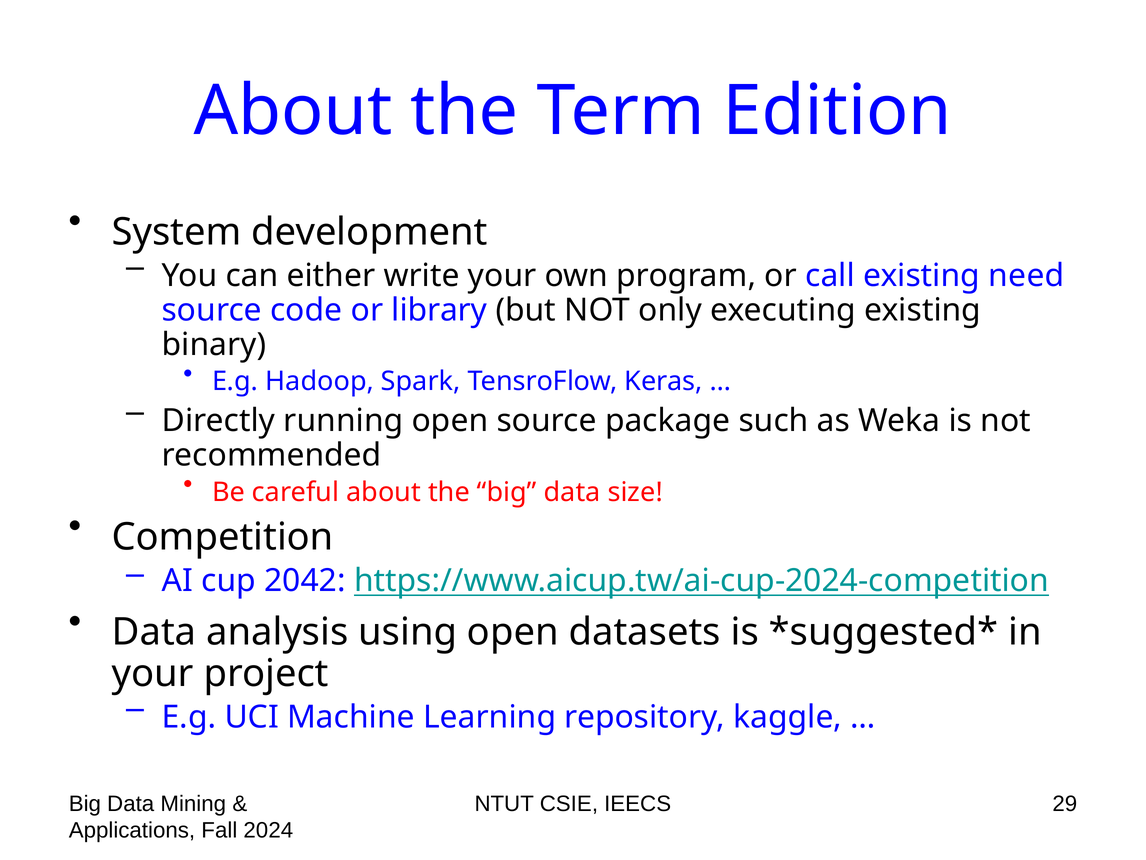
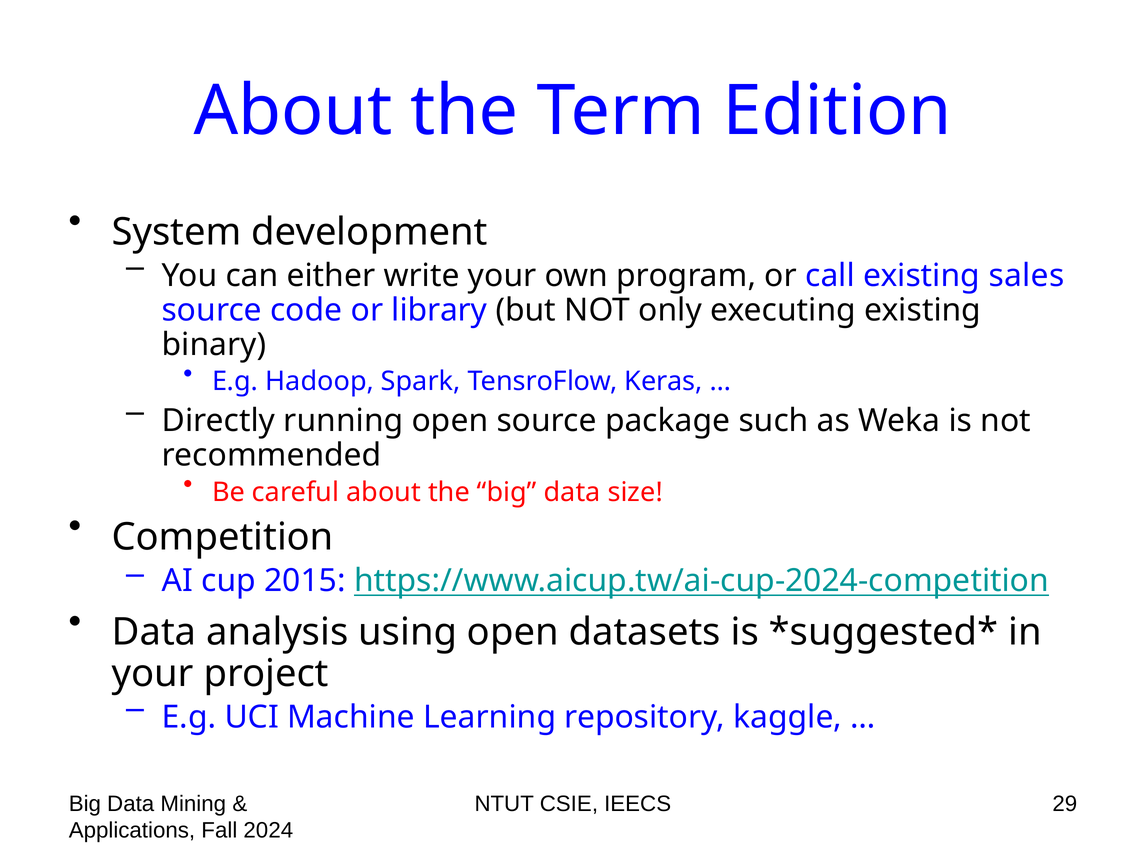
need: need -> sales
2042: 2042 -> 2015
